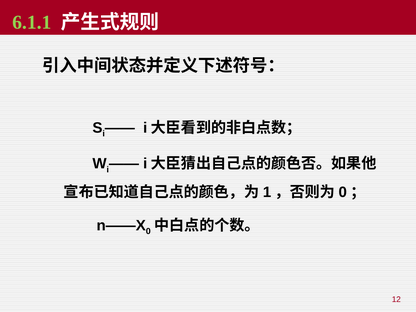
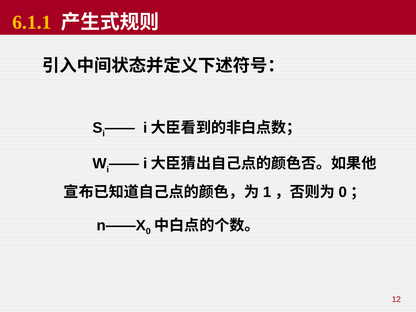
6.1.1 colour: light green -> yellow
